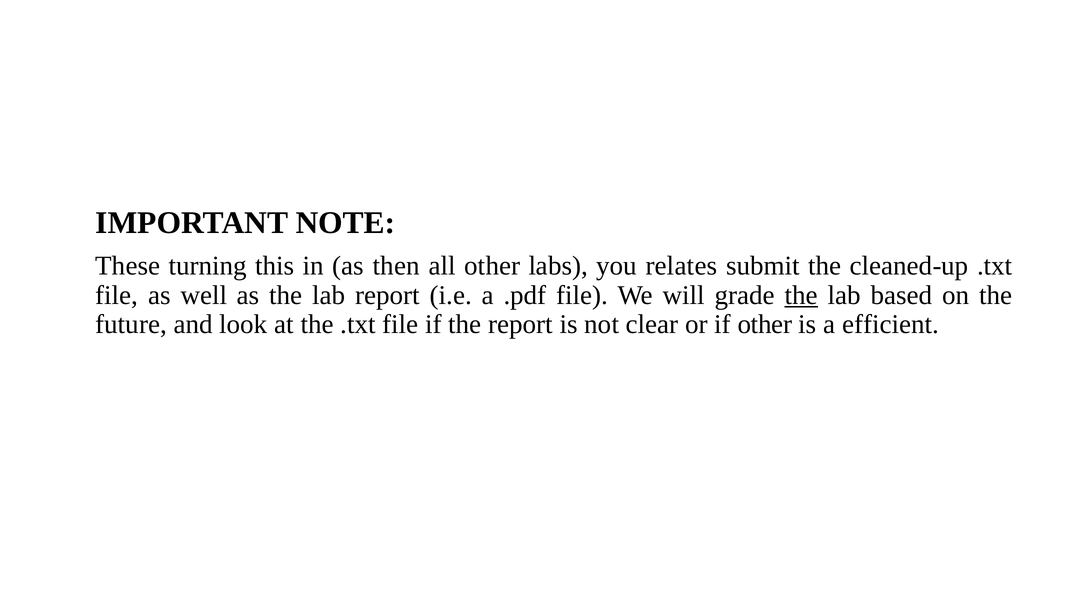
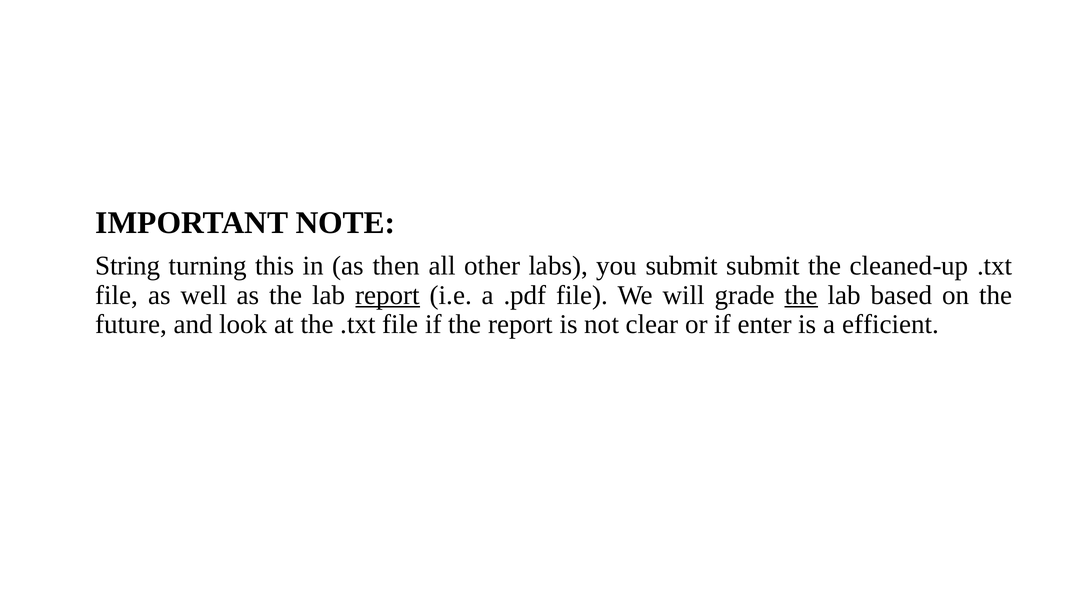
These: These -> String
you relates: relates -> submit
report at (388, 295) underline: none -> present
if other: other -> enter
